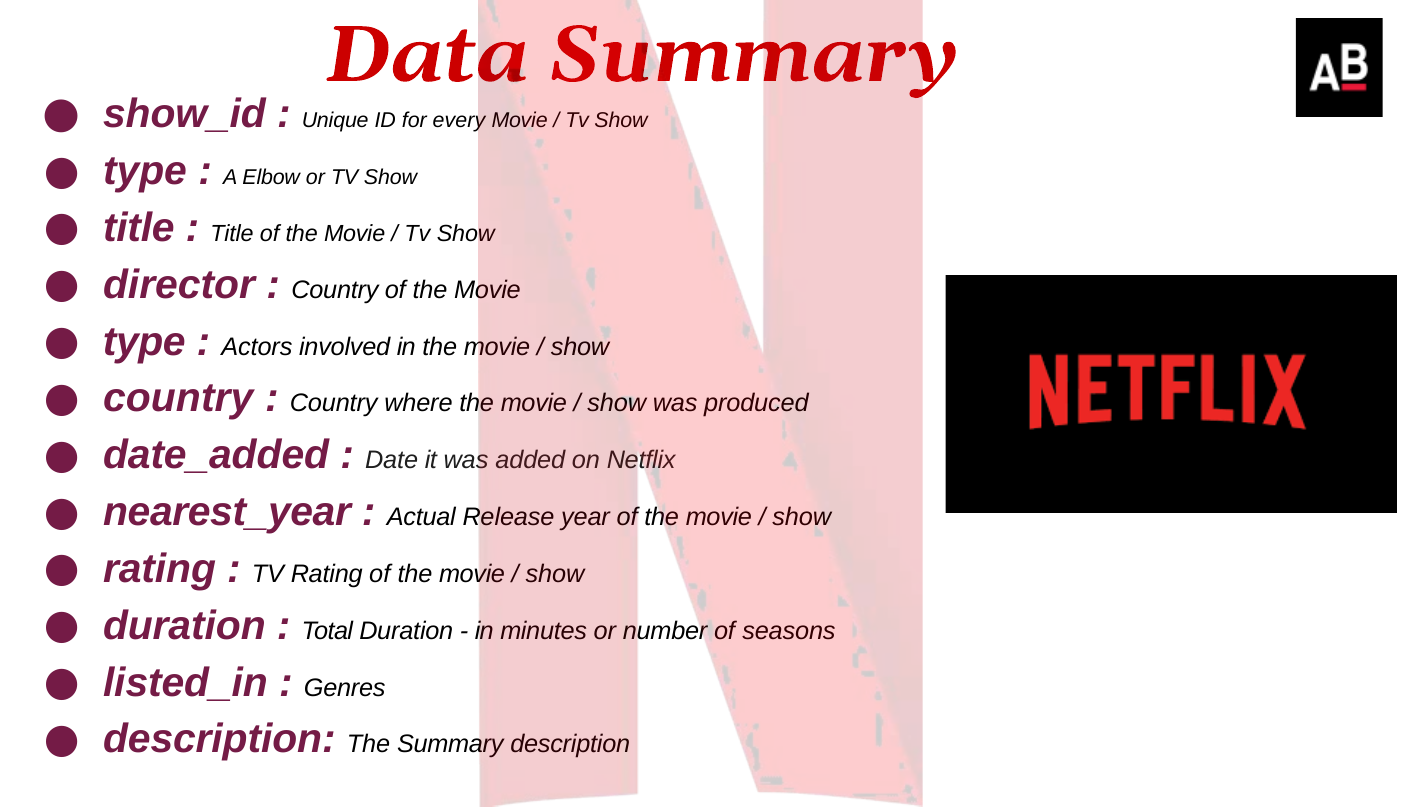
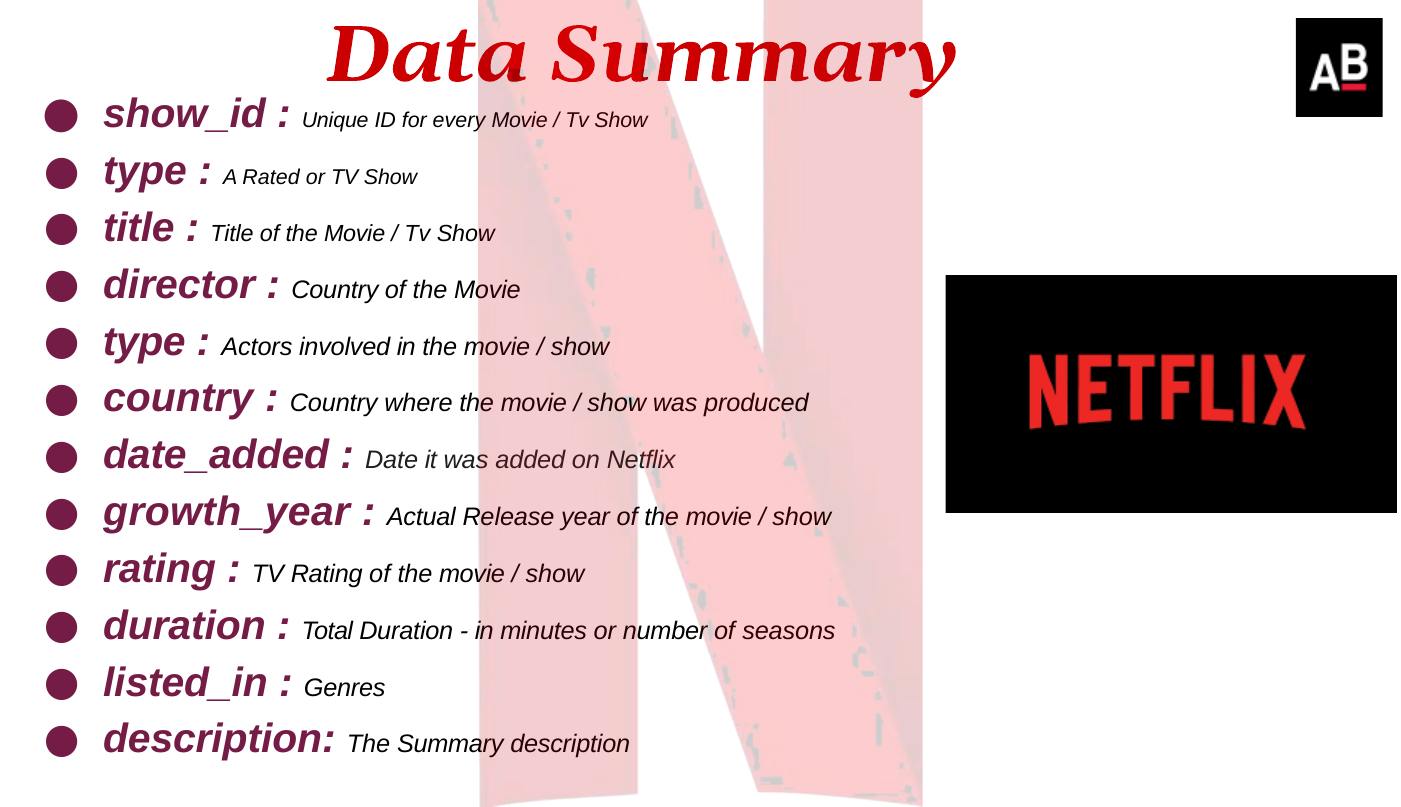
Elbow: Elbow -> Rated
nearest_year: nearest_year -> growth_year
